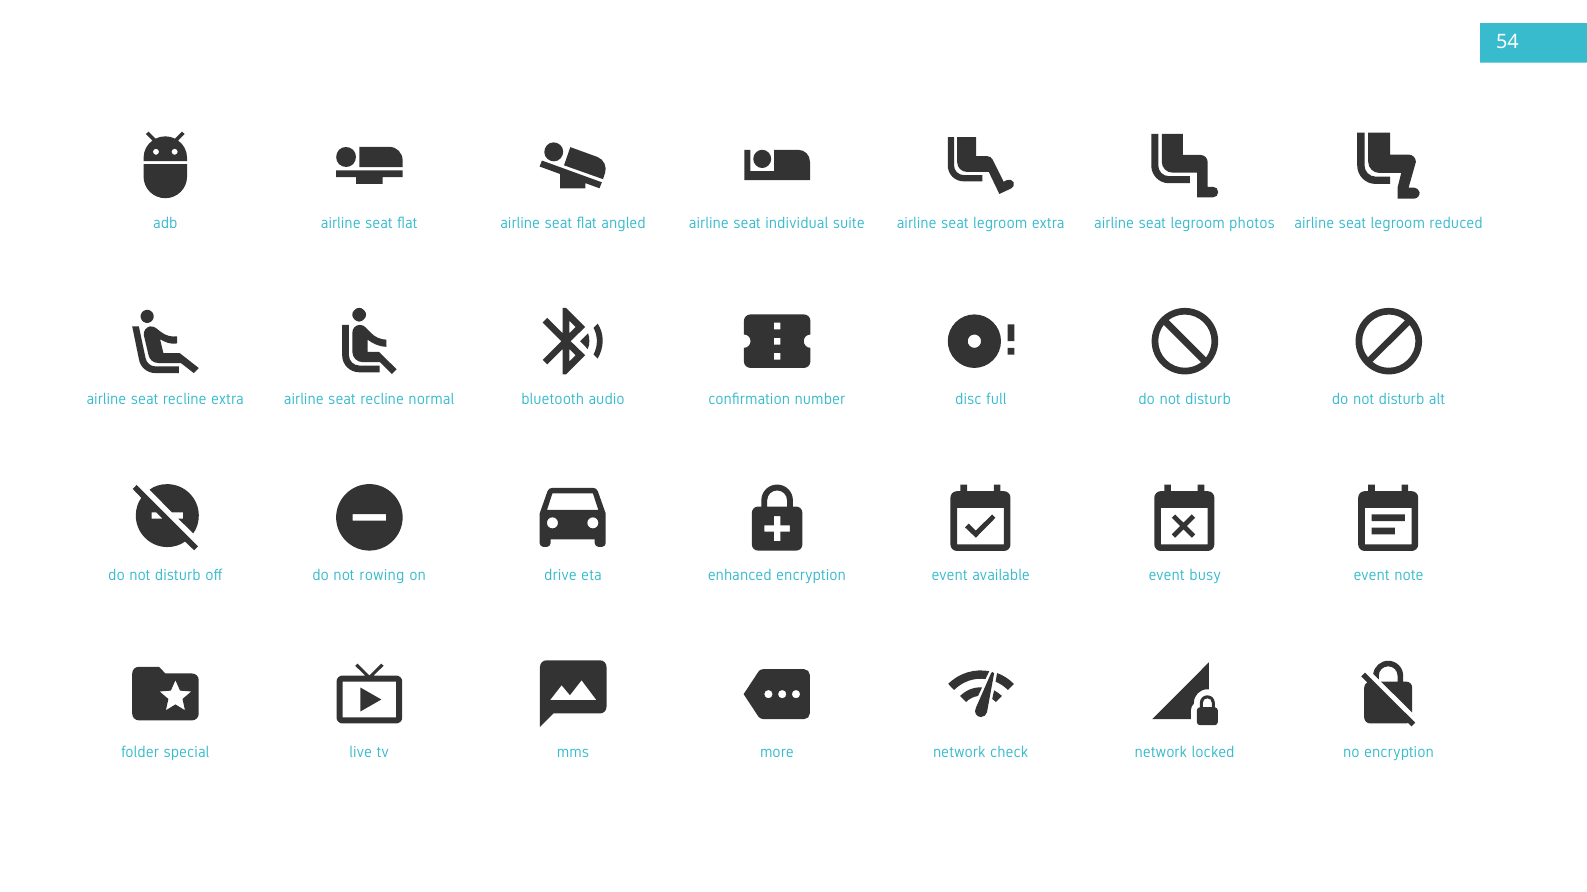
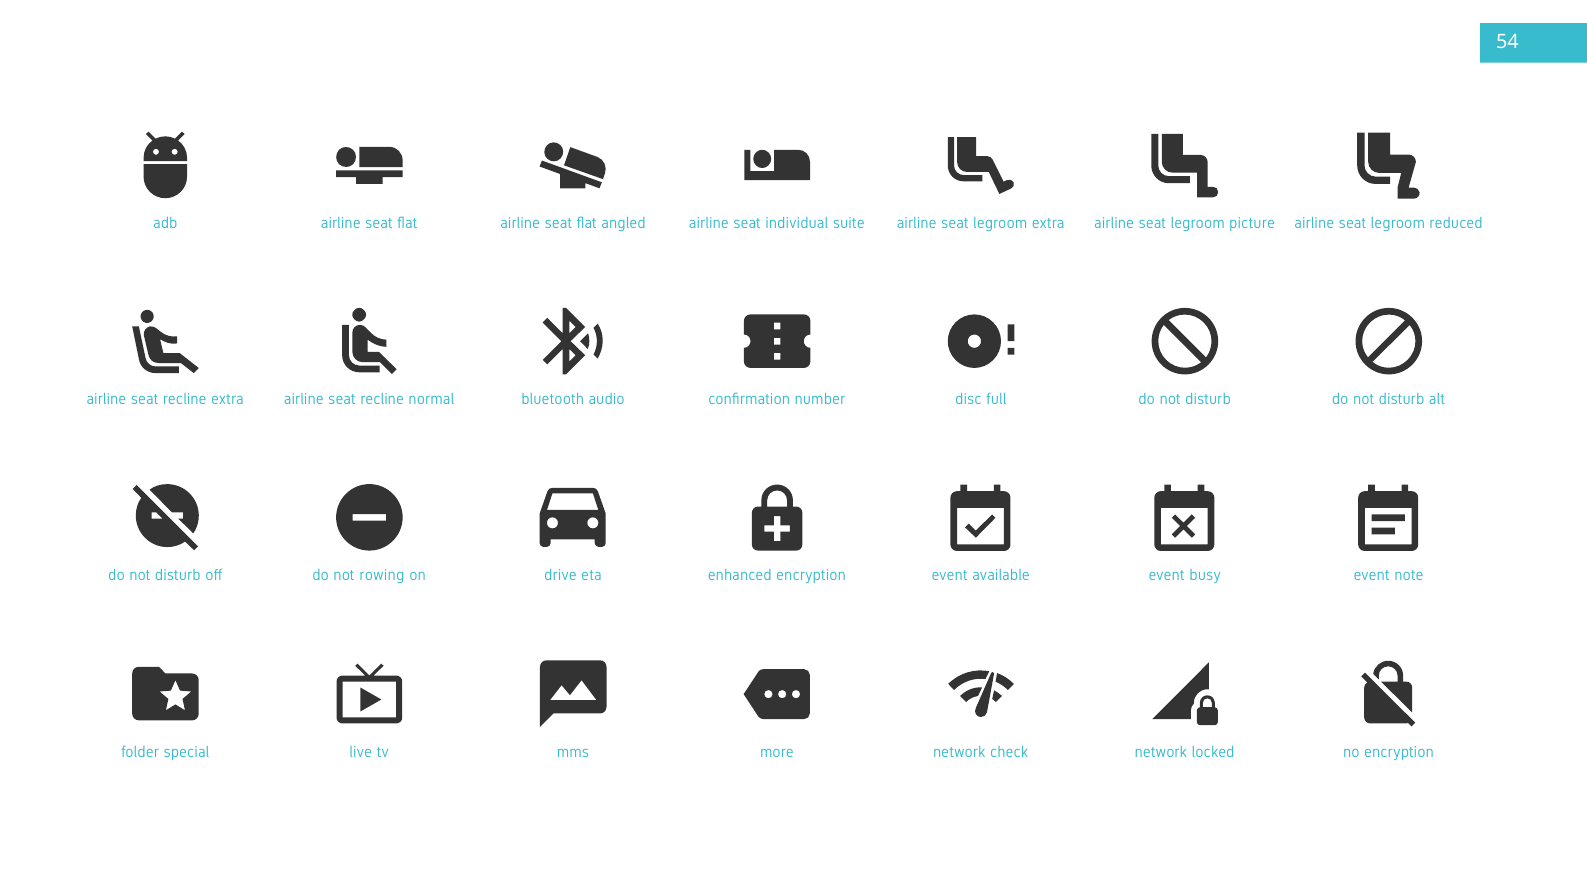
photos: photos -> picture
